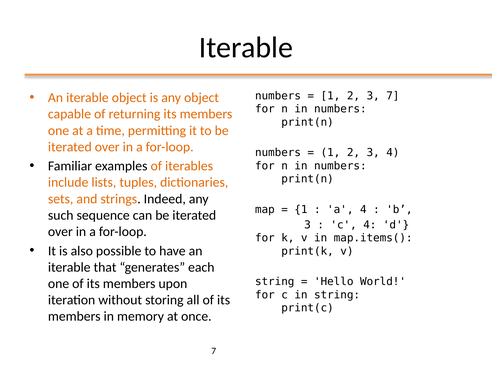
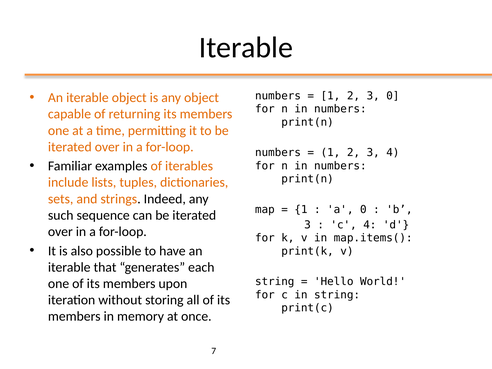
3 7: 7 -> 0
a 4: 4 -> 0
